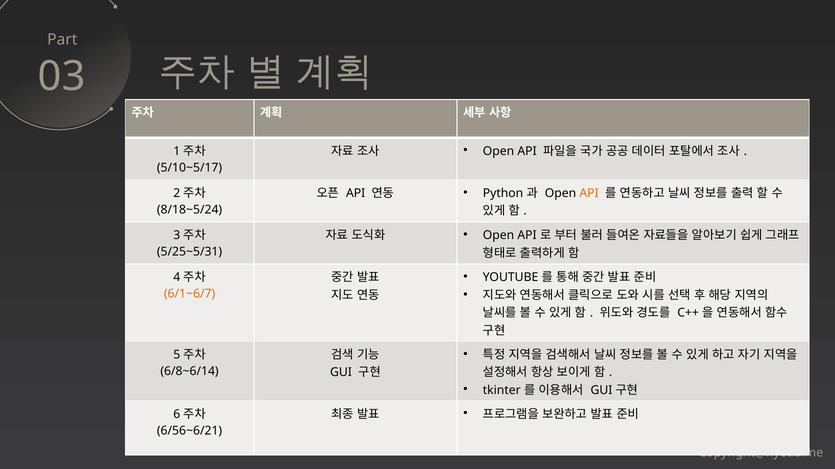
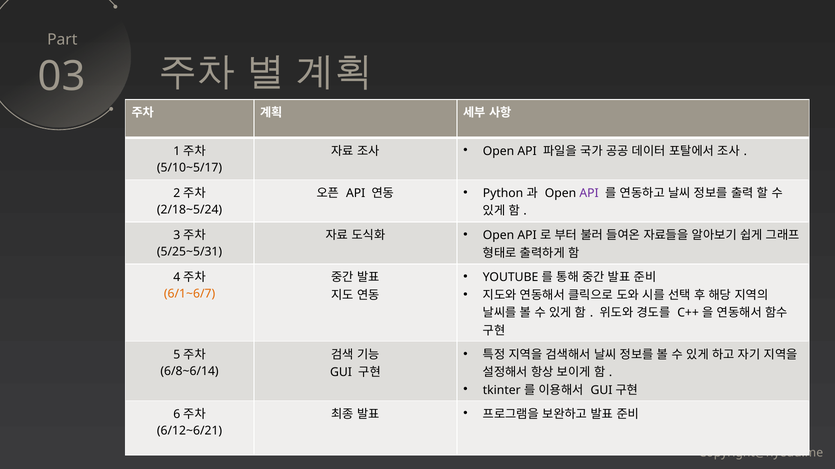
API at (589, 193) colour: orange -> purple
8/18~5/24: 8/18~5/24 -> 2/18~5/24
6/56~6/21: 6/56~6/21 -> 6/12~6/21
